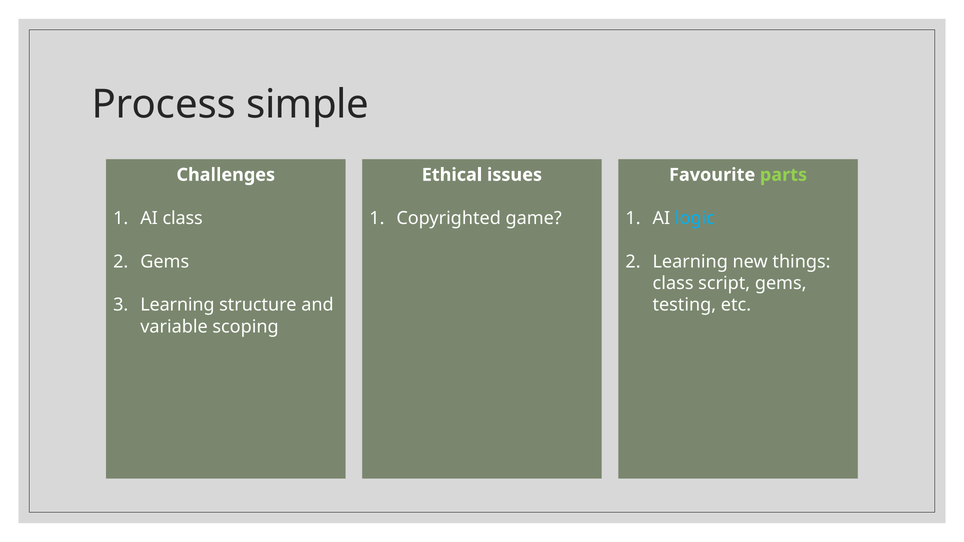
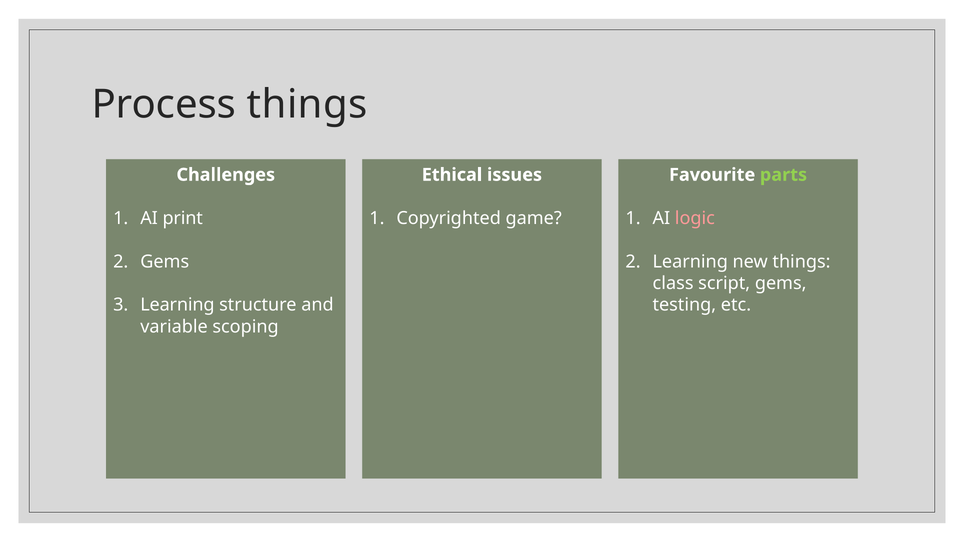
Process simple: simple -> things
AI class: class -> print
logic colour: light blue -> pink
